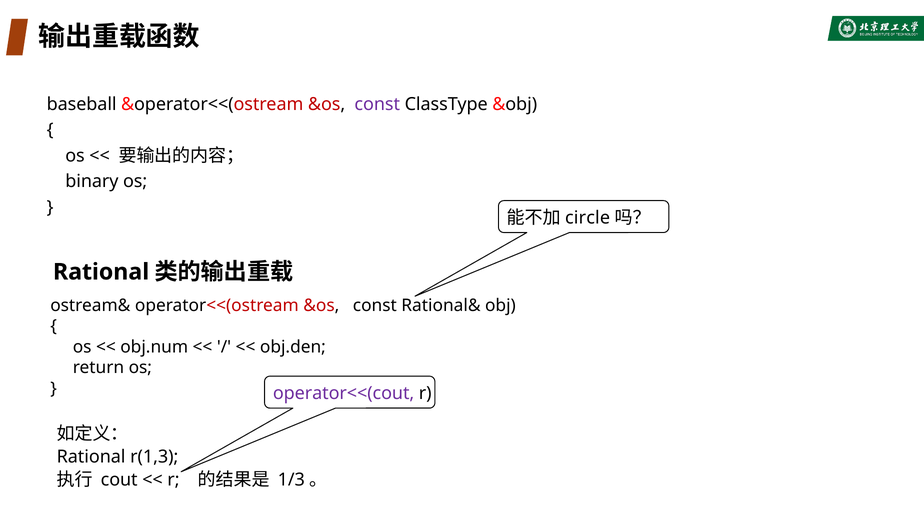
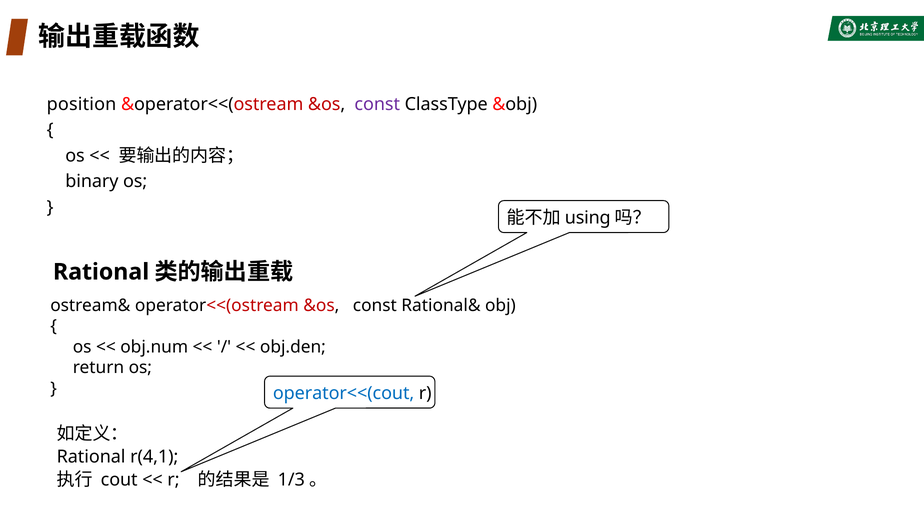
baseball: baseball -> position
circle: circle -> using
operator<<(cout colour: purple -> blue
r(1,3: r(1,3 -> r(4,1
